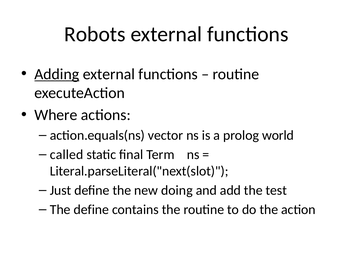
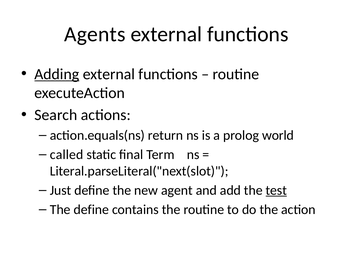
Robots: Robots -> Agents
Where: Where -> Search
vector: vector -> return
doing: doing -> agent
test underline: none -> present
